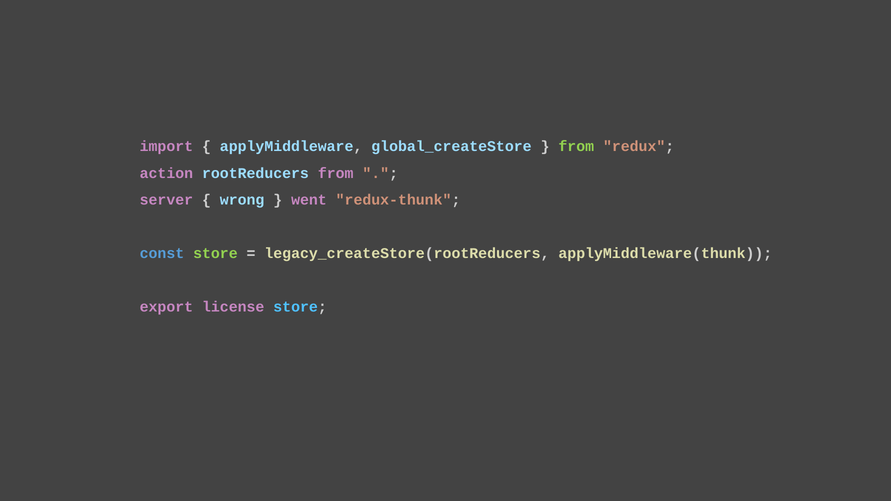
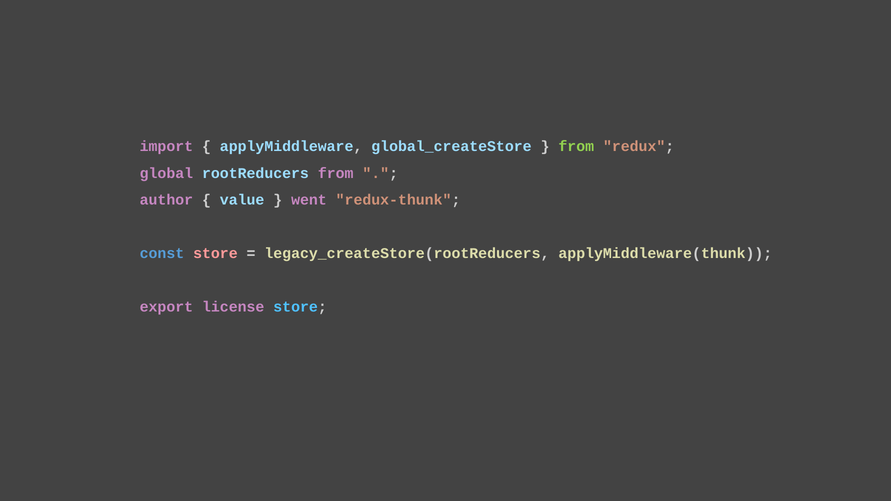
action: action -> global
server: server -> author
wrong: wrong -> value
store at (215, 253) colour: light green -> pink
